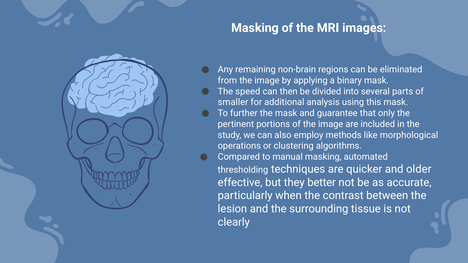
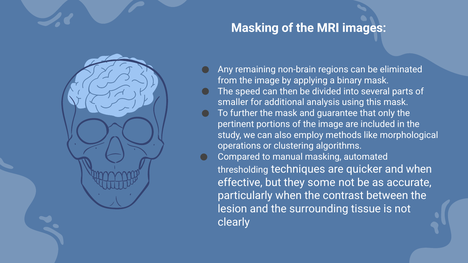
and older: older -> when
better: better -> some
